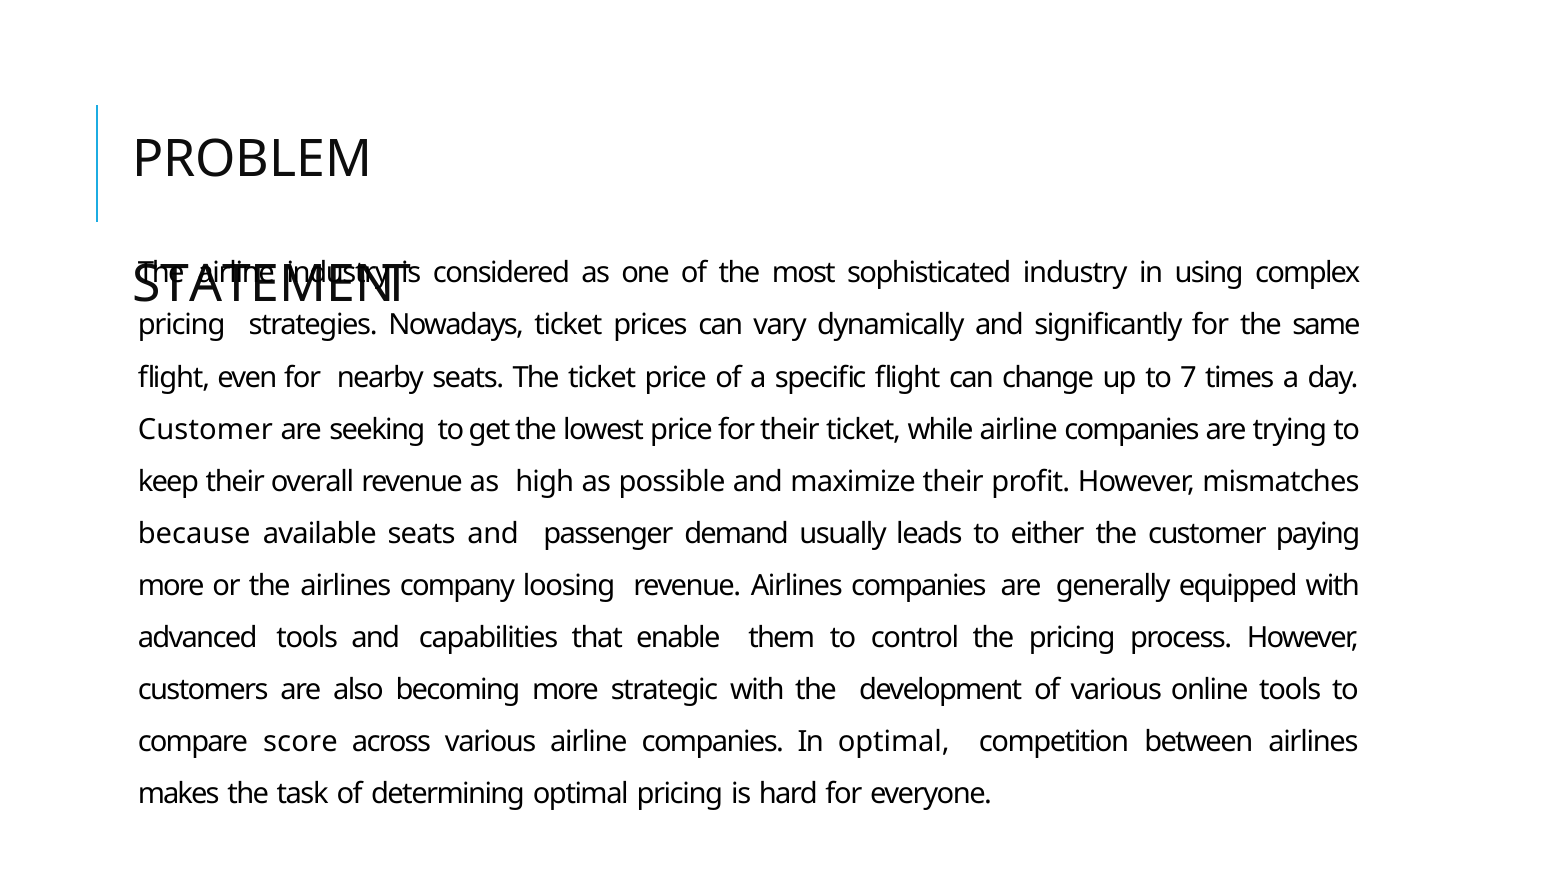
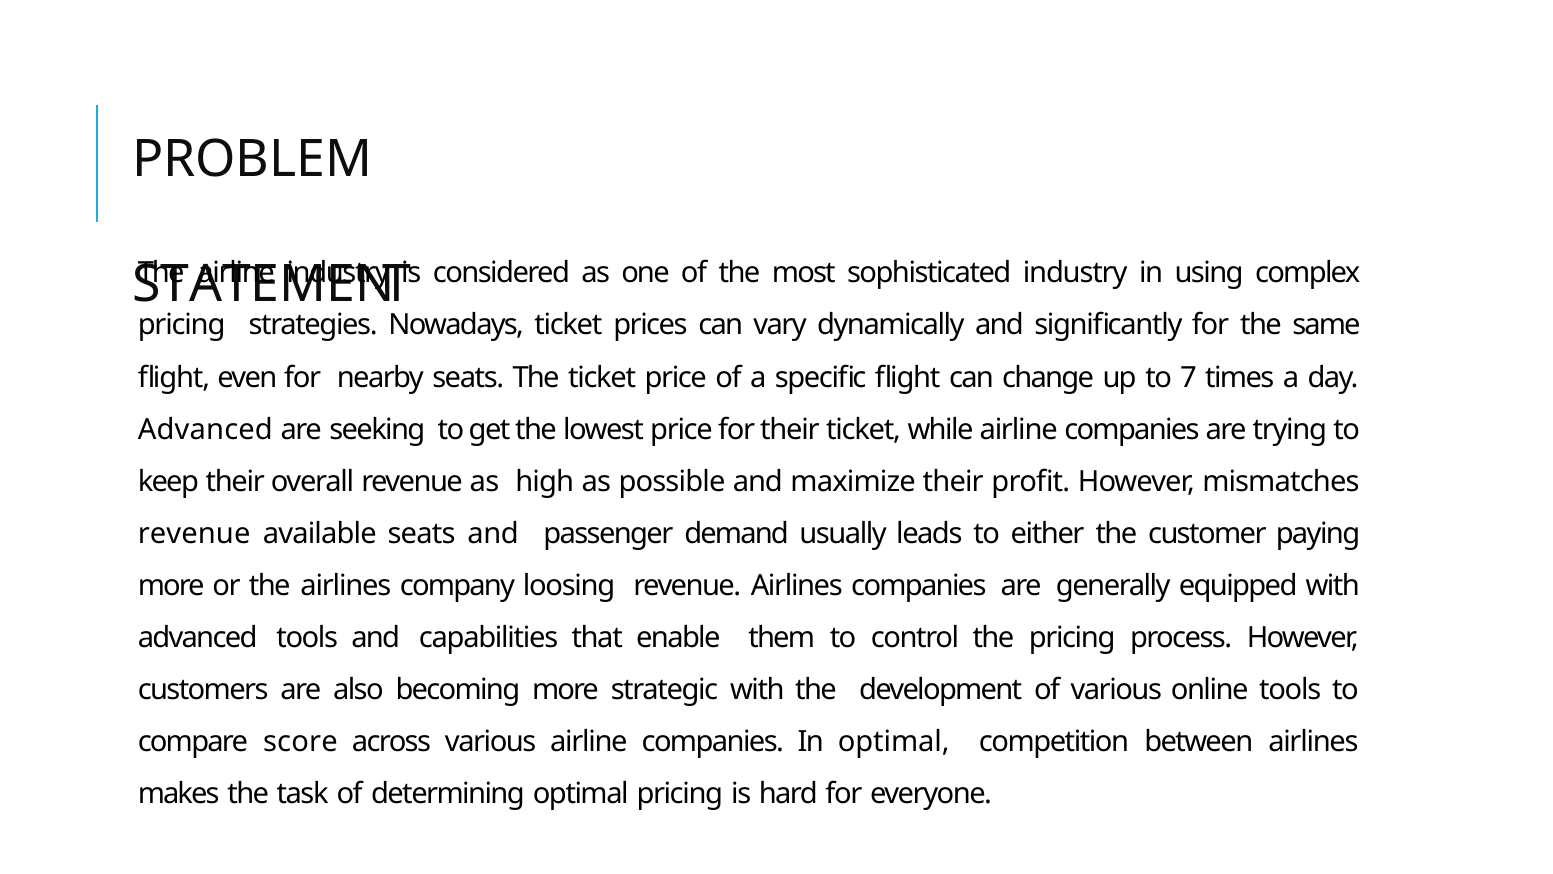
Customer at (205, 429): Customer -> Advanced
because at (194, 533): because -> revenue
